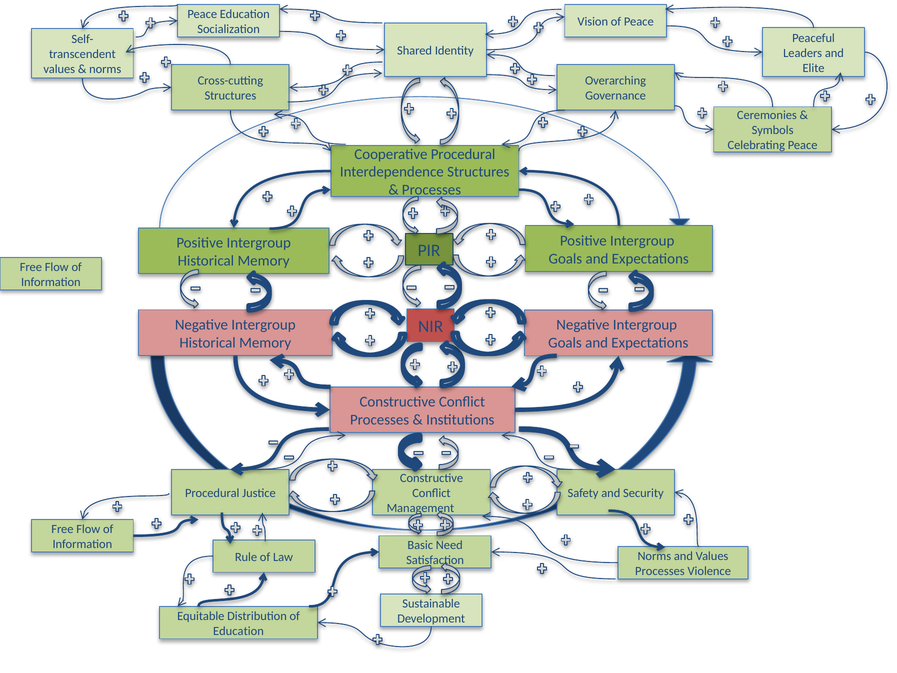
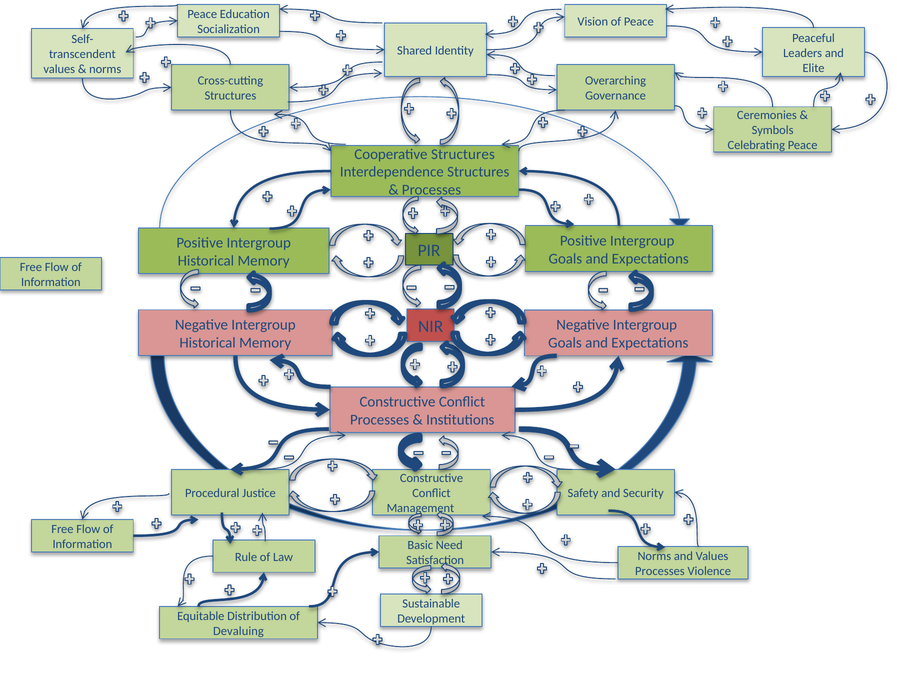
Cooperative Procedural: Procedural -> Structures
Education at (238, 631): Education -> Devaluing
